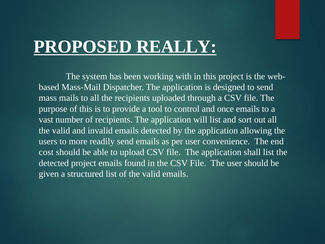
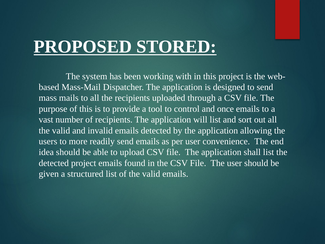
REALLY: REALLY -> STORED
cost: cost -> idea
